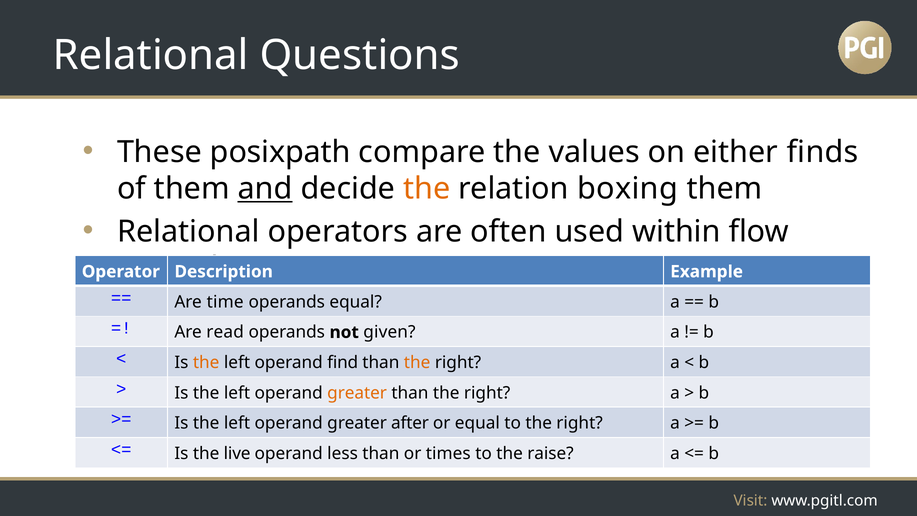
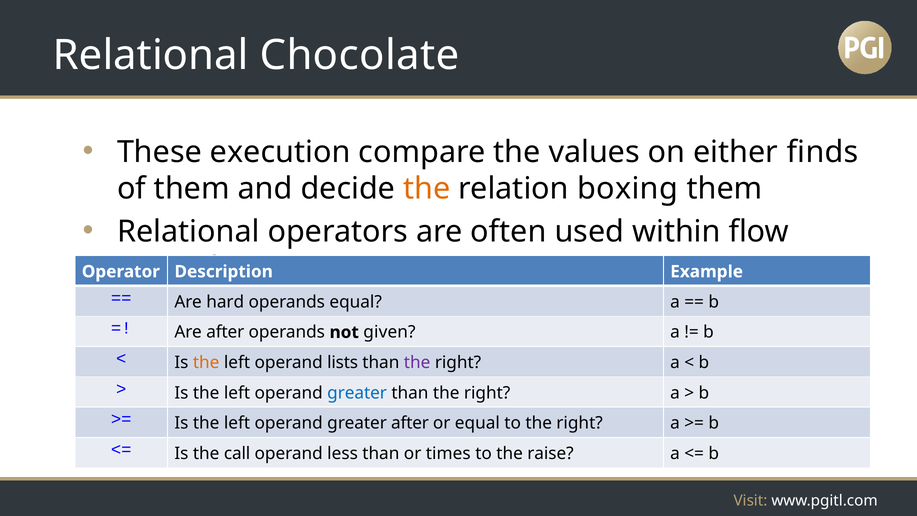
Questions: Questions -> Chocolate
posixpath: posixpath -> execution
and underline: present -> none
time: time -> hard
Are read: read -> after
find: find -> lists
the at (417, 362) colour: orange -> purple
greater at (357, 393) colour: orange -> blue
live: live -> call
